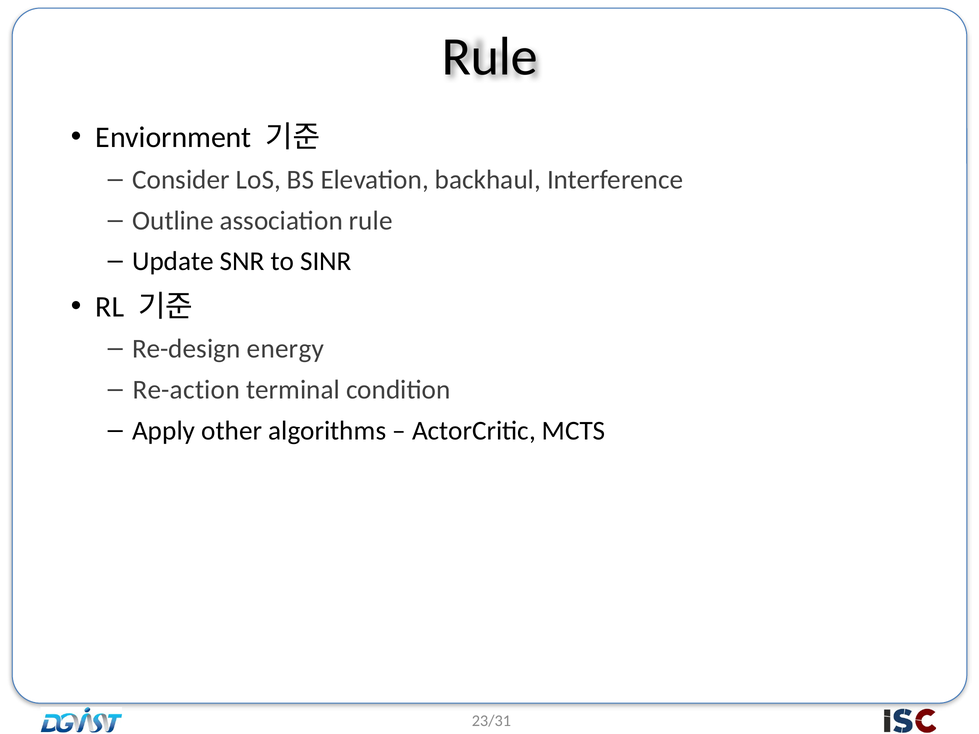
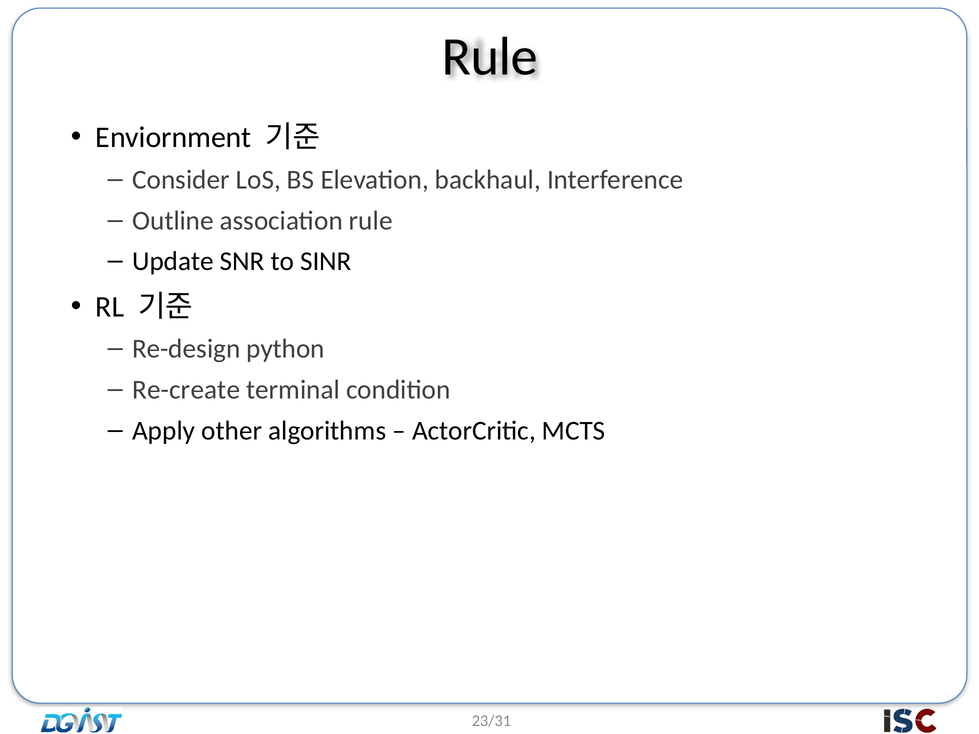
energy: energy -> python
Re-action: Re-action -> Re-create
